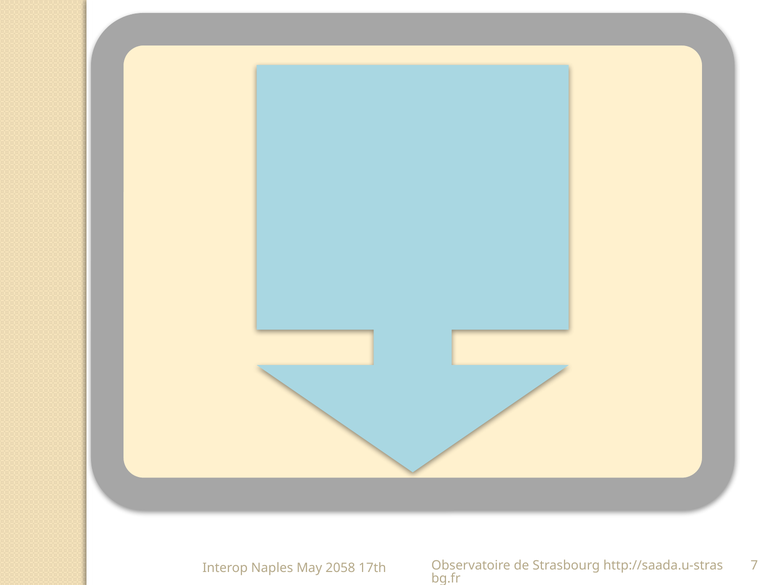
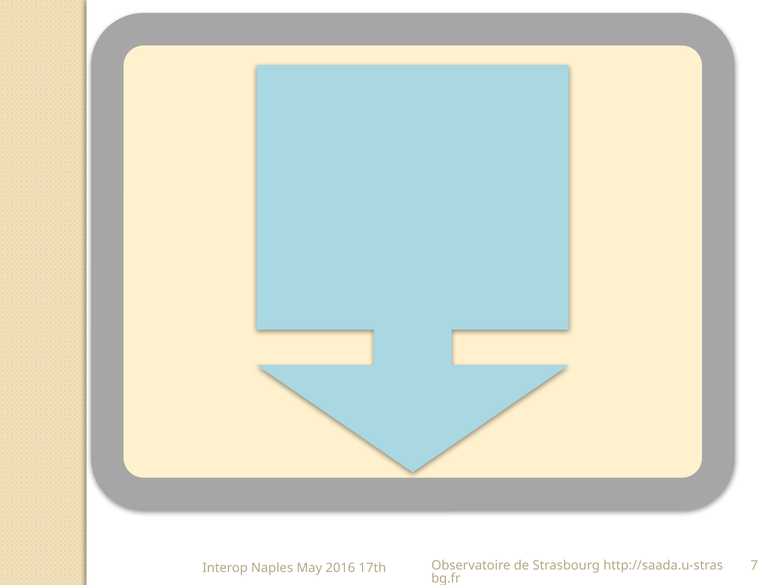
2058: 2058 -> 2016
